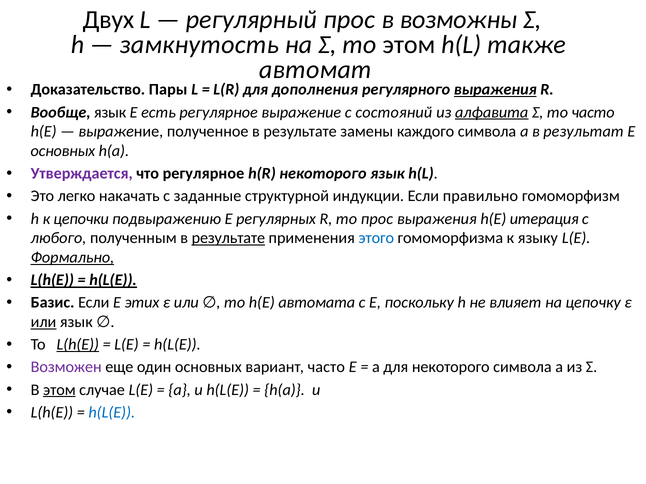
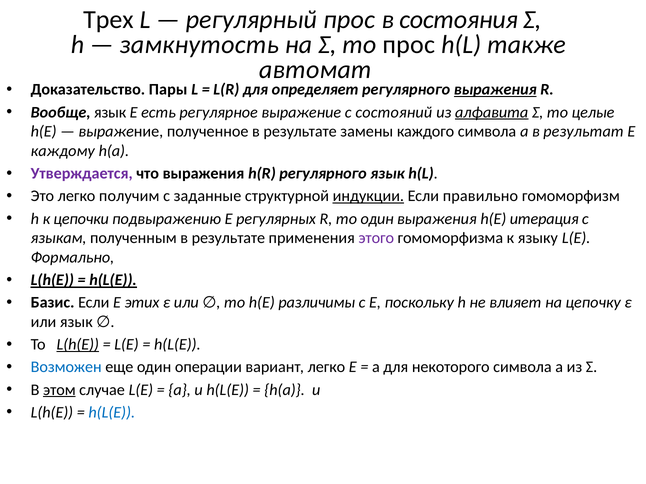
Двух: Двух -> Трех
возможны: возможны -> состояния
то этом: этом -> прос
дополнения: дополнения -> определяет
то часто: часто -> целые
основных at (63, 151): основных -> каждому
что регулярное: регулярное -> выражения
h(R некоторого: некоторого -> регулярного
накачать: накачать -> получим
индукции underline: none -> present
то прос: прос -> один
любого: любого -> языкам
результате at (228, 238) underline: present -> none
этого colour: blue -> purple
Формально underline: present -> none
автомата: автомата -> различимы
или at (44, 322) underline: present -> none
Возможен colour: purple -> blue
один основных: основных -> операции
вариант часто: часто -> легко
